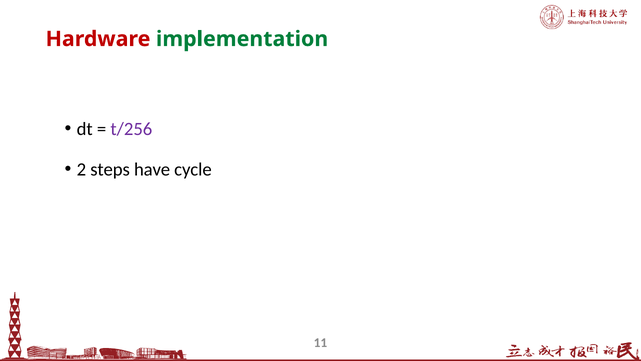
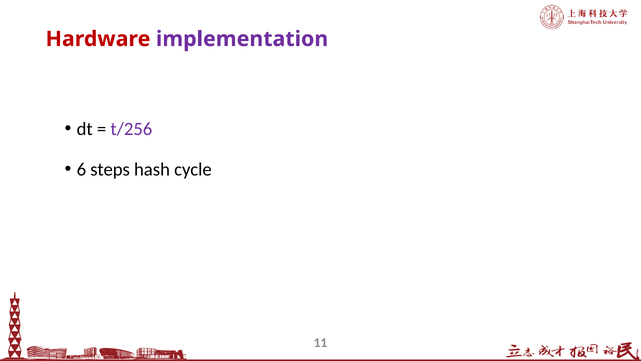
implementation colour: green -> purple
2: 2 -> 6
have: have -> hash
